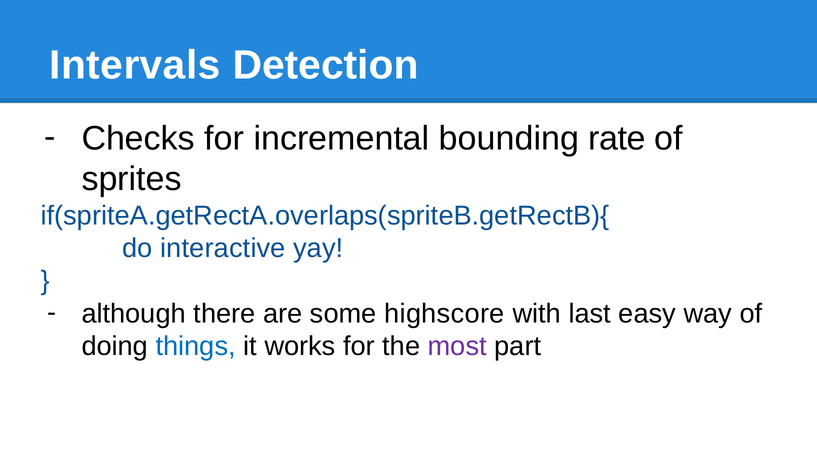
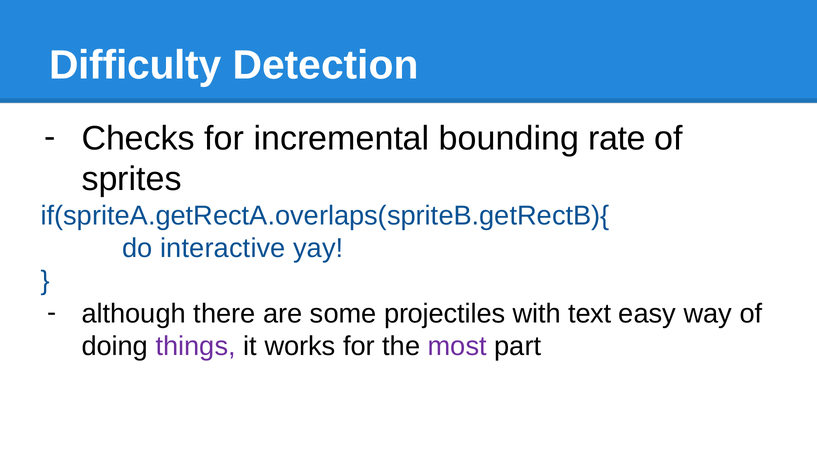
Intervals: Intervals -> Difficulty
highscore: highscore -> projectiles
last: last -> text
things colour: blue -> purple
